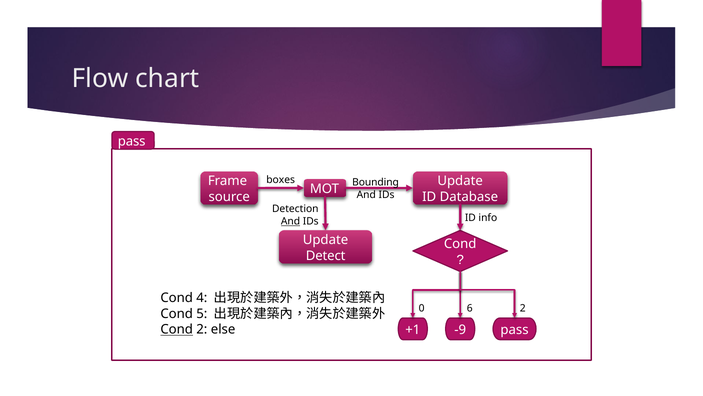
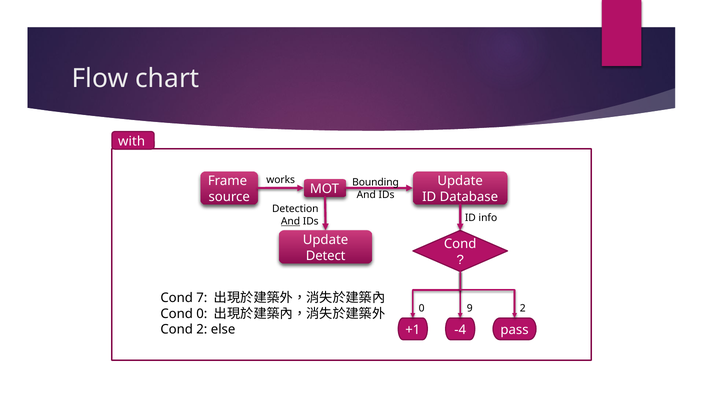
pass at (132, 141): pass -> with
boxes: boxes -> works
4: 4 -> 7
6: 6 -> 9
Cond 5: 5 -> 0
Cond at (177, 329) underline: present -> none
-9: -9 -> -4
